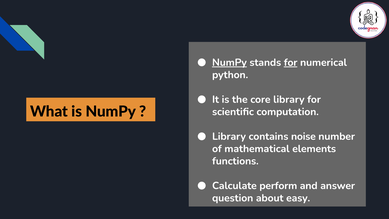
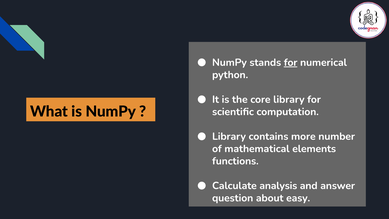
NumPy at (229, 62) underline: present -> none
noise: noise -> more
perform: perform -> analysis
